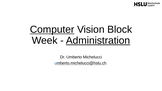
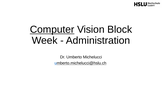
Administration underline: present -> none
